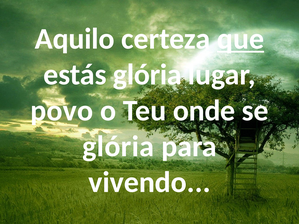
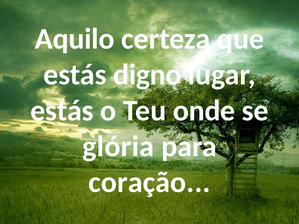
que underline: present -> none
estás glória: glória -> digno
povo at (62, 111): povo -> estás
vivendo: vivendo -> coração
